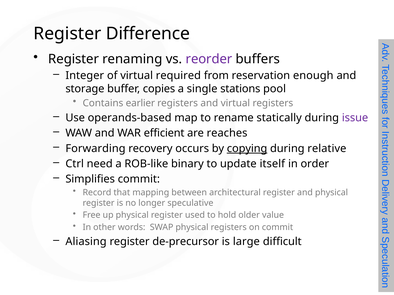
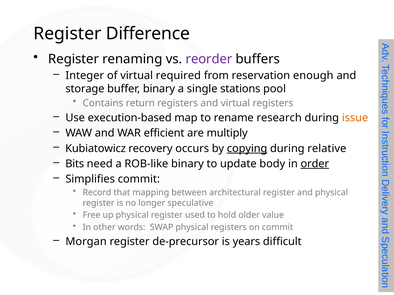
buffer copies: copies -> binary
earlier: earlier -> return
operands-based: operands-based -> execution-based
statically: statically -> research
issue colour: purple -> orange
reaches: reaches -> multiply
Forwarding: Forwarding -> Kubiatowicz
Ctrl: Ctrl -> Bits
itself: itself -> body
order underline: none -> present
Aliasing: Aliasing -> Morgan
large: large -> years
